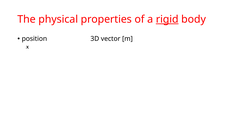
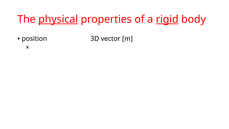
physical underline: none -> present
